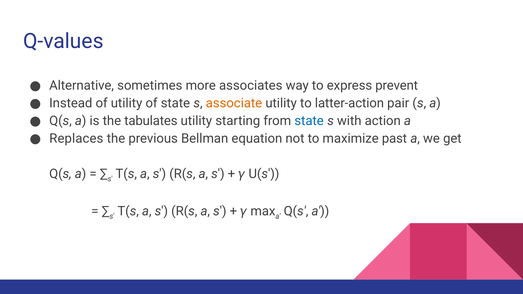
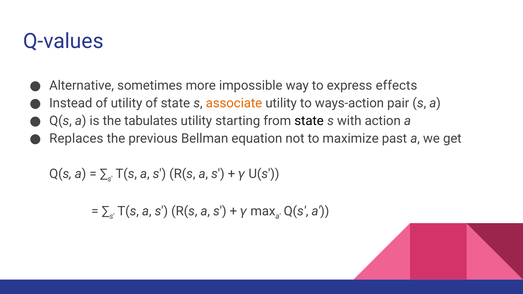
associates: associates -> impossible
prevent: prevent -> effects
latter-action: latter-action -> ways-action
state at (309, 121) colour: blue -> black
